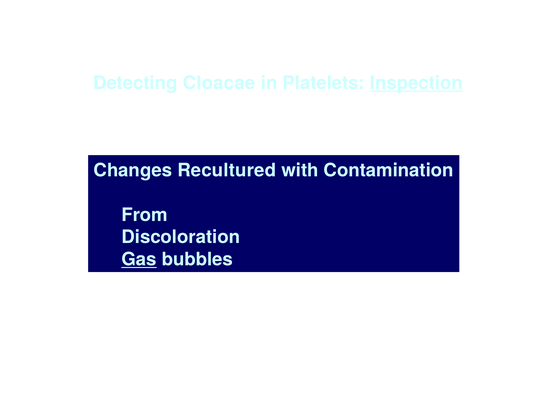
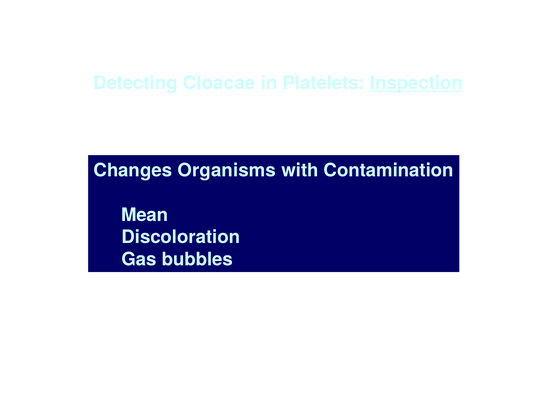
Recultured: Recultured -> Organisms
From: From -> Mean
Gas underline: present -> none
